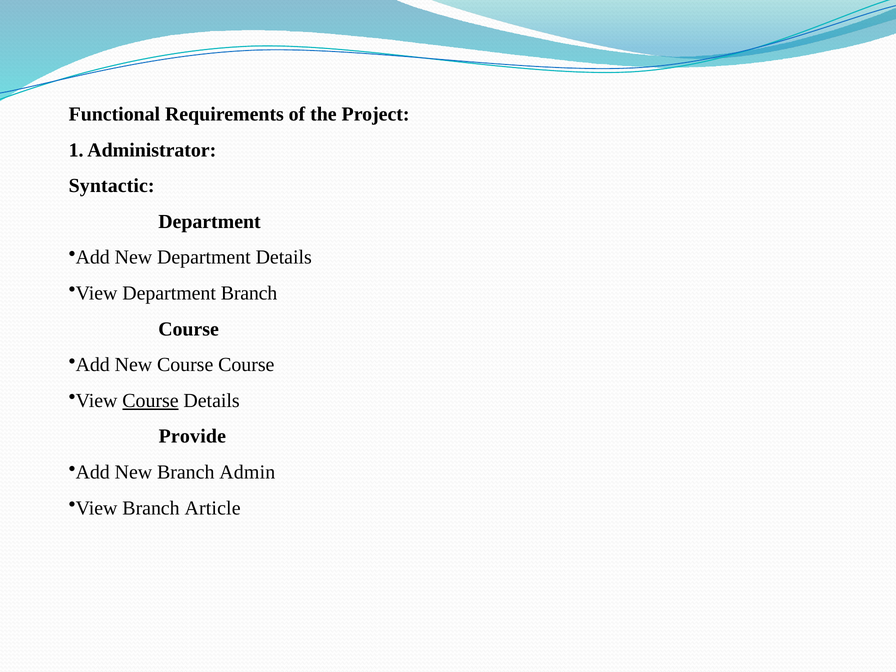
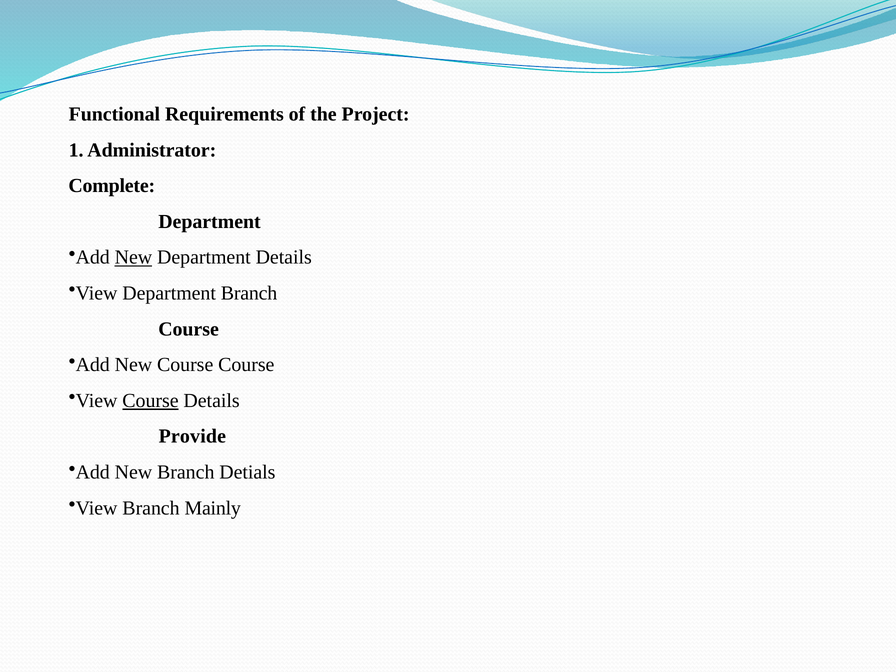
Syntactic: Syntactic -> Complete
New at (133, 257) underline: none -> present
Admin: Admin -> Detials
Article: Article -> Mainly
